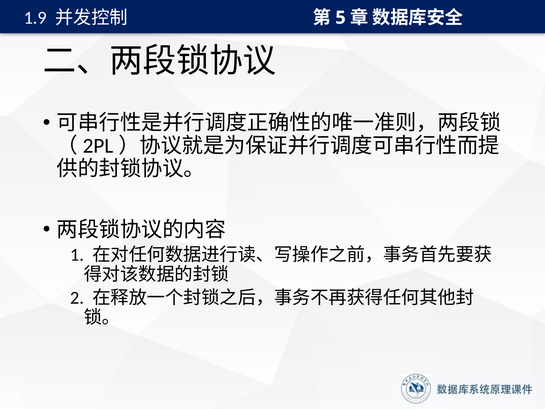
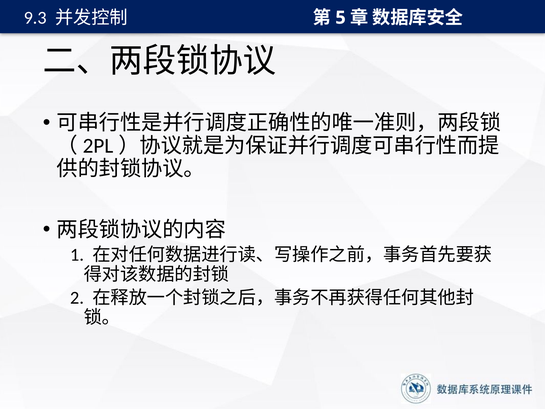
1.9: 1.9 -> 9.3
